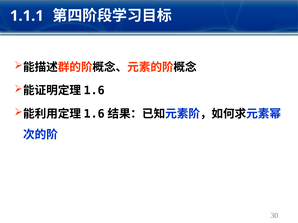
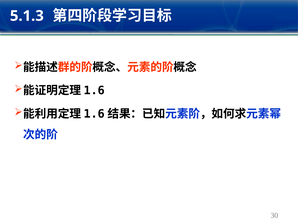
1.1.1: 1.1.1 -> 5.1.3
